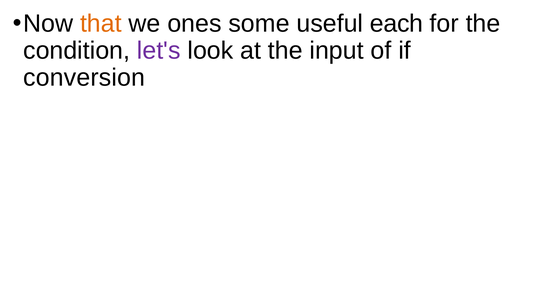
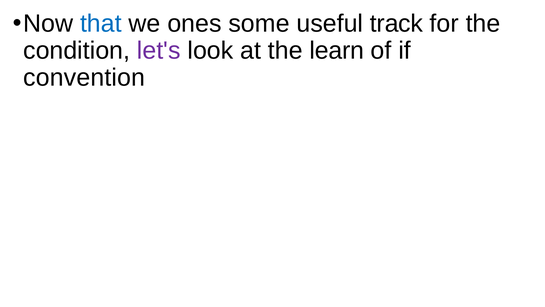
that colour: orange -> blue
each: each -> track
input: input -> learn
conversion: conversion -> convention
